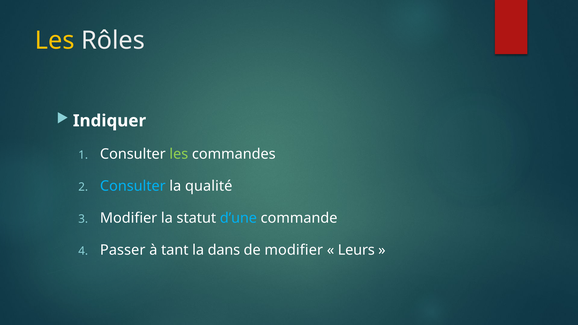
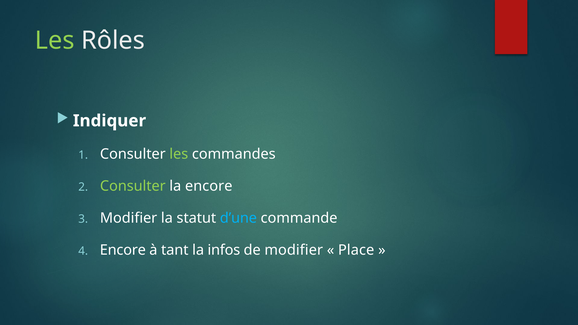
Les at (55, 41) colour: yellow -> light green
Consulter at (133, 186) colour: light blue -> light green
la qualité: qualité -> encore
Passer at (123, 250): Passer -> Encore
dans: dans -> infos
Leurs: Leurs -> Place
